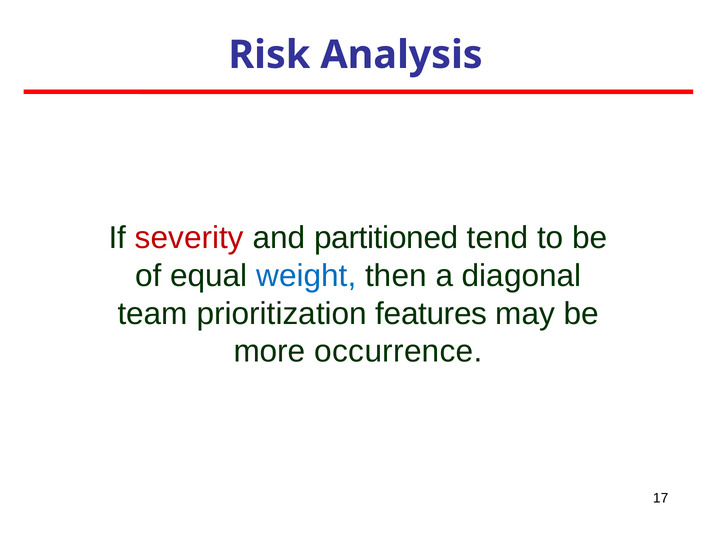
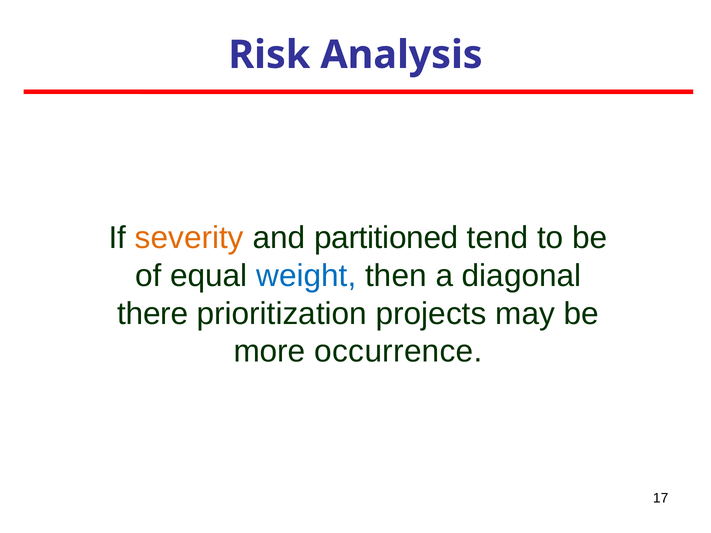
severity colour: red -> orange
team: team -> there
features: features -> projects
